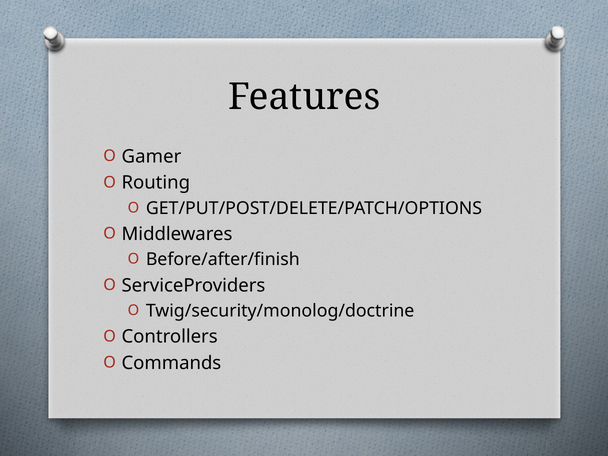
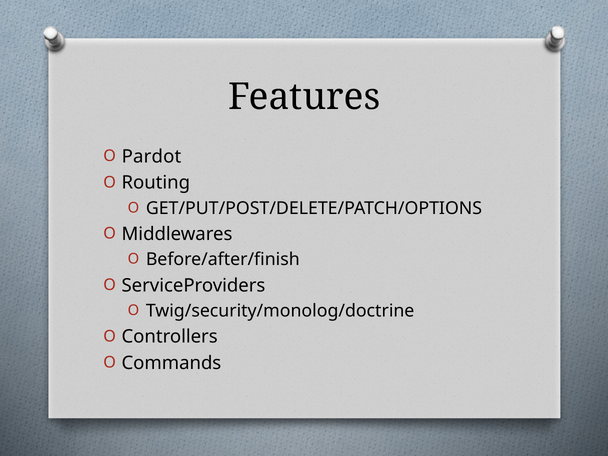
Gamer: Gamer -> Pardot
